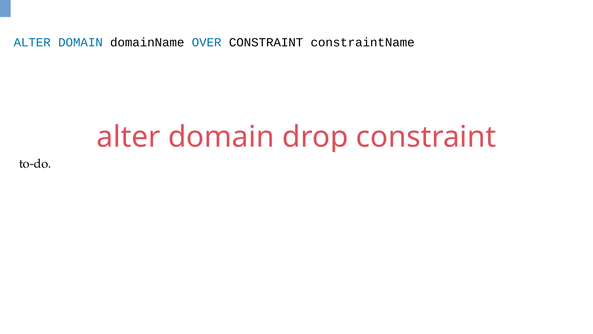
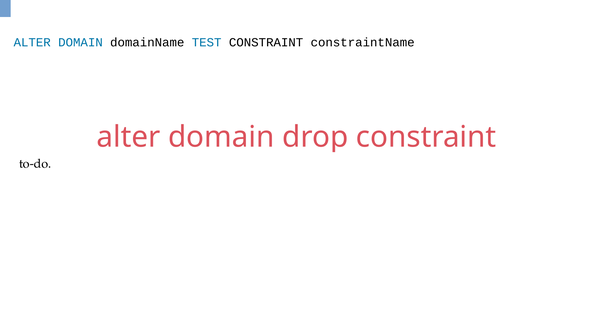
OVER: OVER -> TEST
